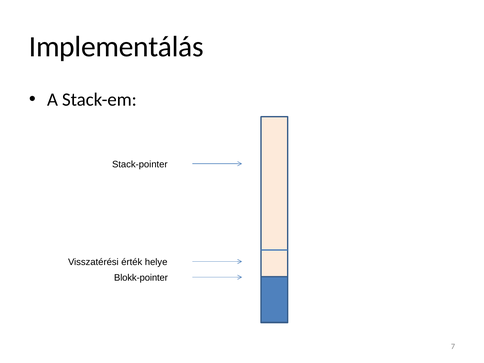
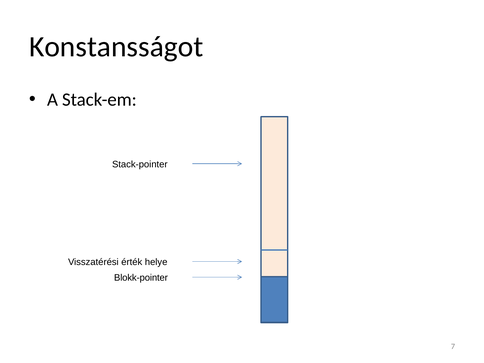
Implementálás: Implementálás -> Konstansságot
